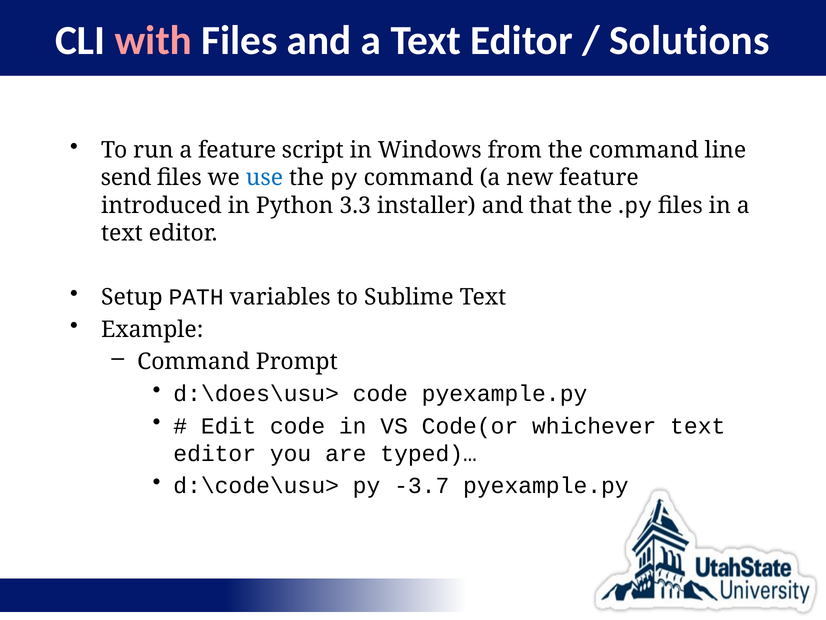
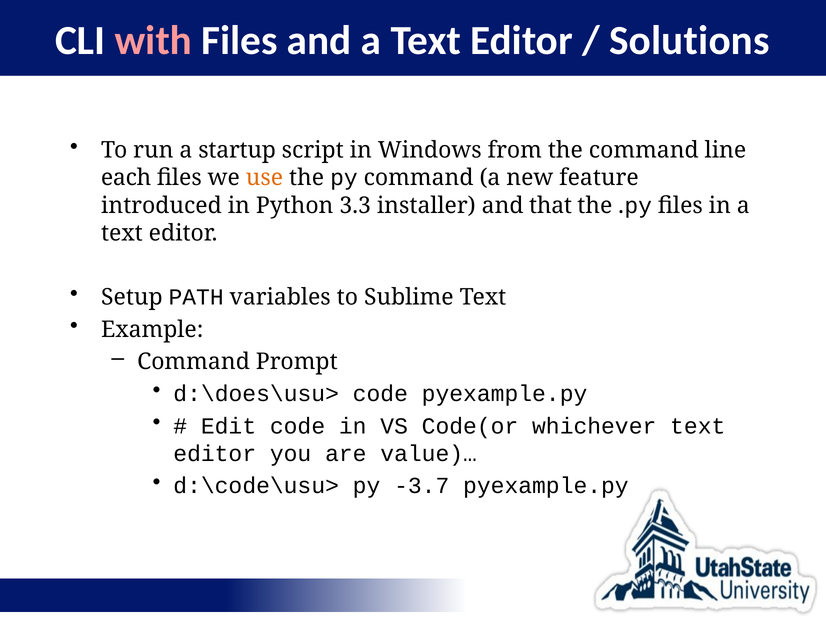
a feature: feature -> startup
send: send -> each
use colour: blue -> orange
typed)…: typed)… -> value)…
